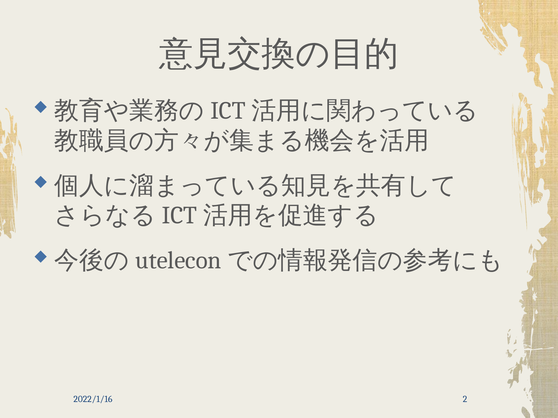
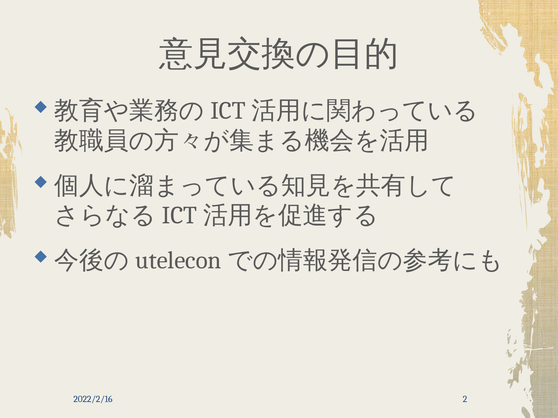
2022/1/16: 2022/1/16 -> 2022/2/16
